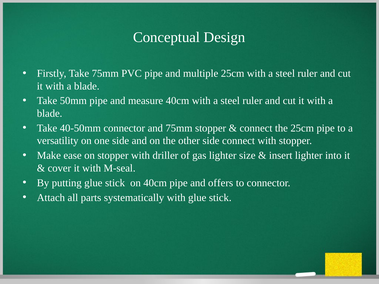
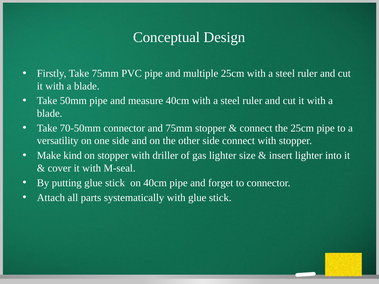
40-50mm: 40-50mm -> 70-50mm
ease: ease -> kind
offers: offers -> forget
